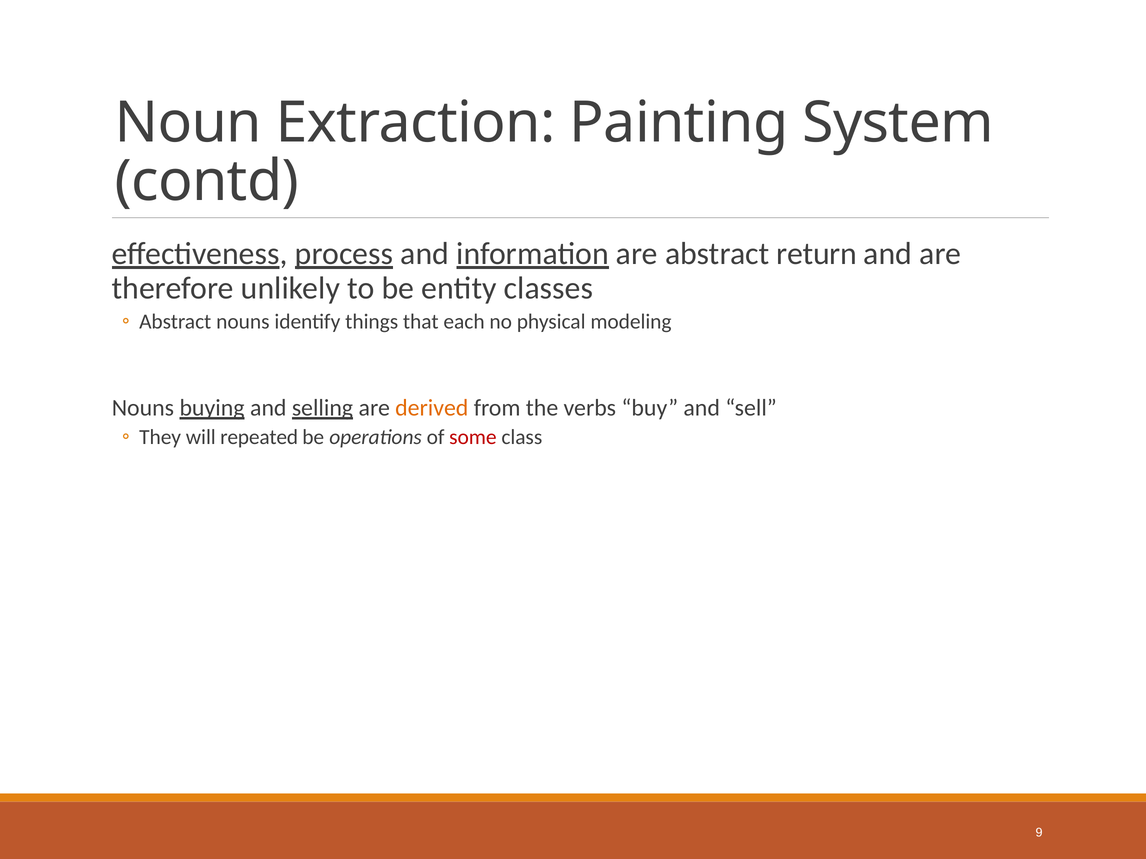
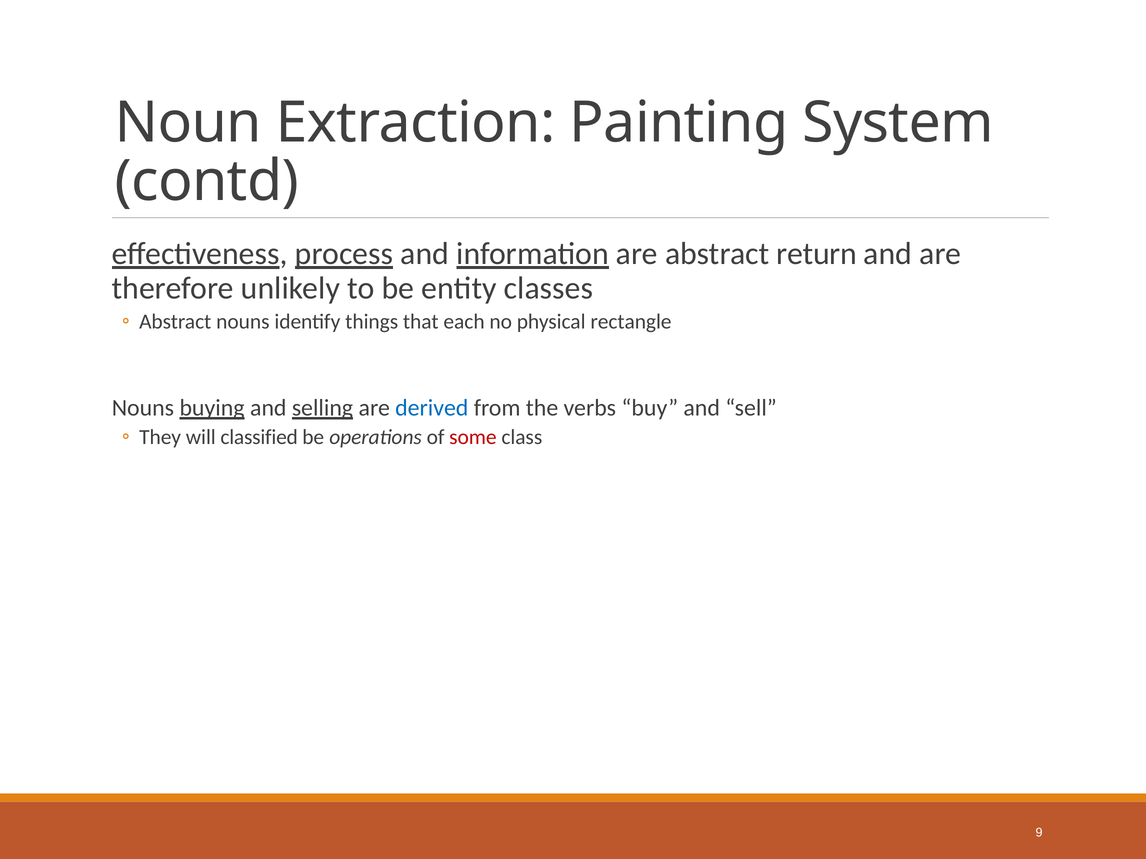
modeling: modeling -> rectangle
derived colour: orange -> blue
repeated: repeated -> classified
